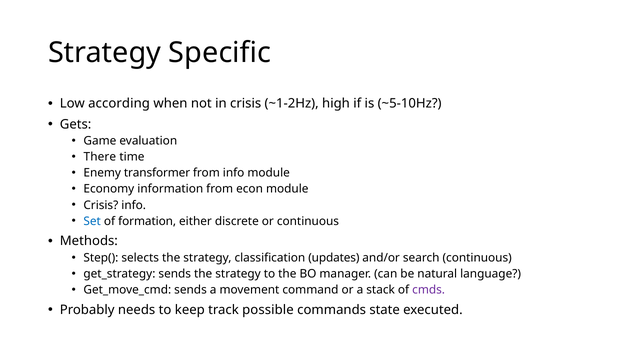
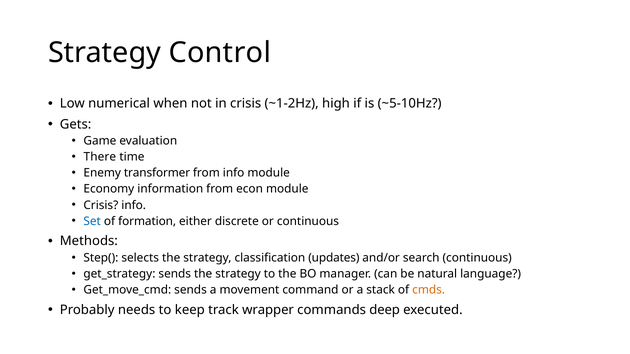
Specific: Specific -> Control
according: according -> numerical
cmds colour: purple -> orange
possible: possible -> wrapper
state: state -> deep
